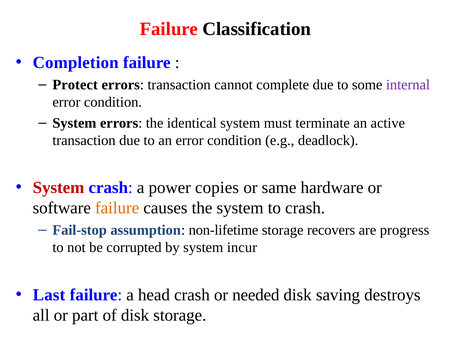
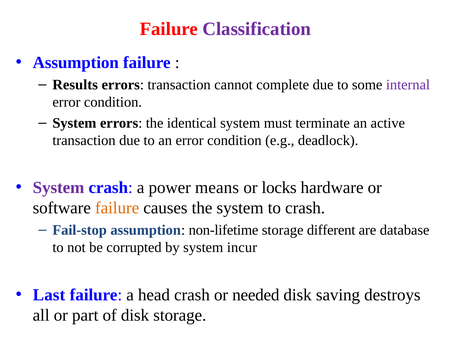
Classification colour: black -> purple
Completion at (76, 62): Completion -> Assumption
Protect: Protect -> Results
System at (59, 187) colour: red -> purple
copies: copies -> means
same: same -> locks
recovers: recovers -> different
progress: progress -> database
